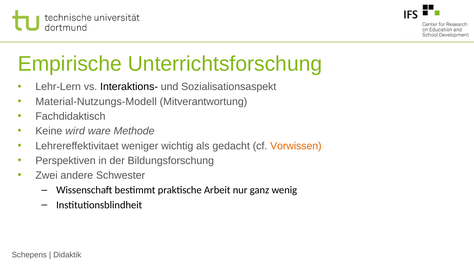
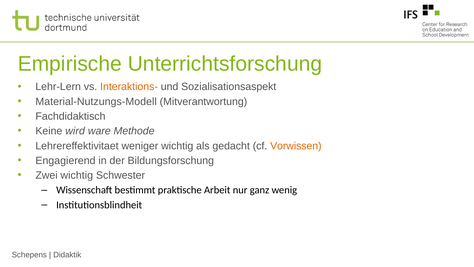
Interaktions- colour: black -> orange
Perspektiven: Perspektiven -> Engagierend
Zwei andere: andere -> wichtig
